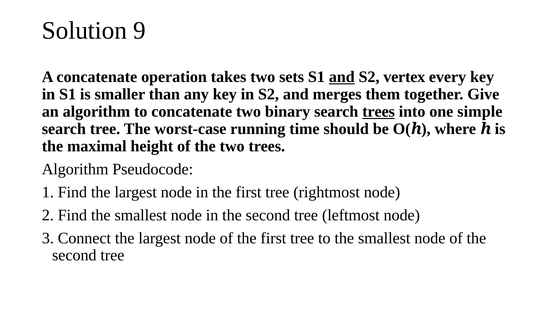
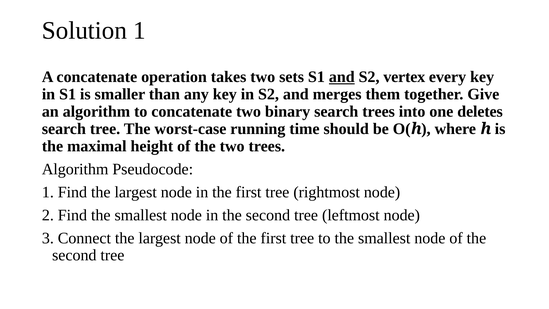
Solution 9: 9 -> 1
trees at (379, 111) underline: present -> none
simple: simple -> deletes
